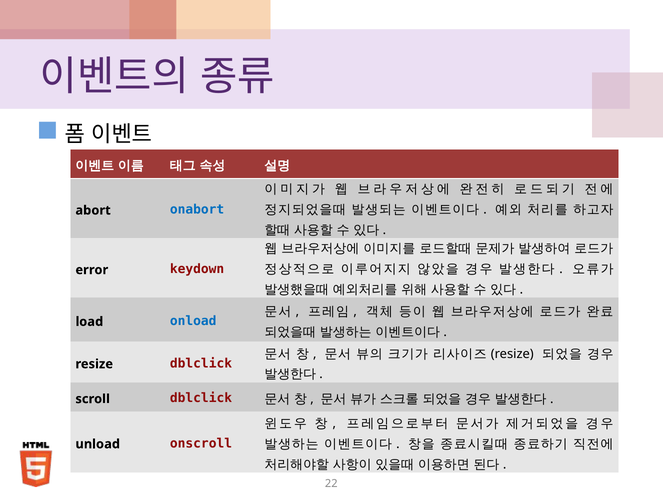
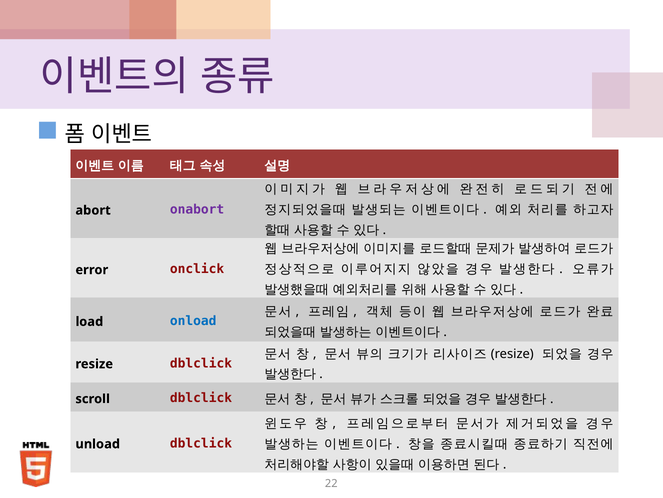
onabort colour: blue -> purple
keydown: keydown -> onclick
unload onscroll: onscroll -> dblclick
